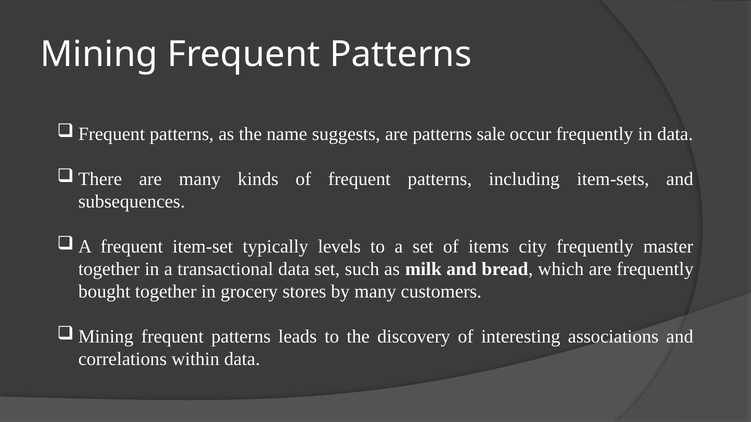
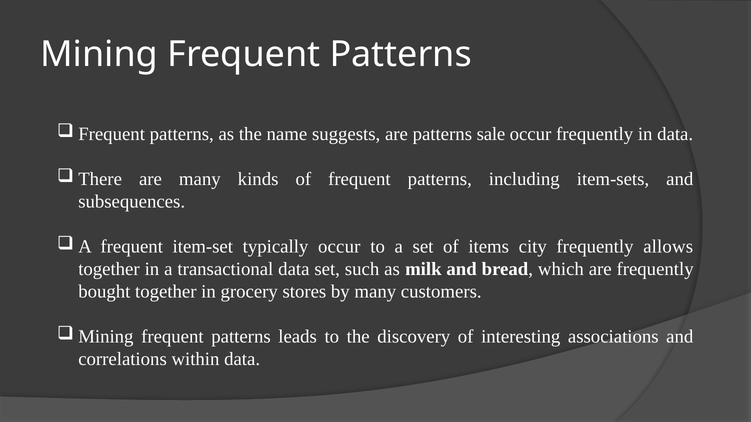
typically levels: levels -> occur
master: master -> allows
